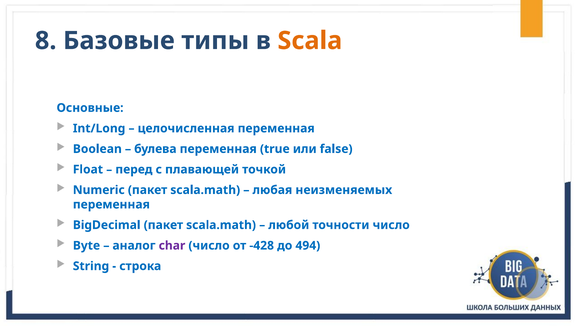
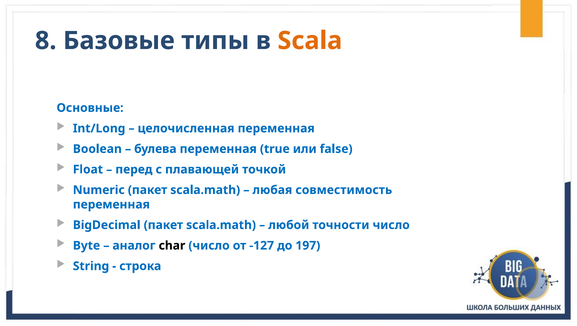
неизменяемых: неизменяемых -> совместимость
char colour: purple -> black
-428: -428 -> -127
494: 494 -> 197
